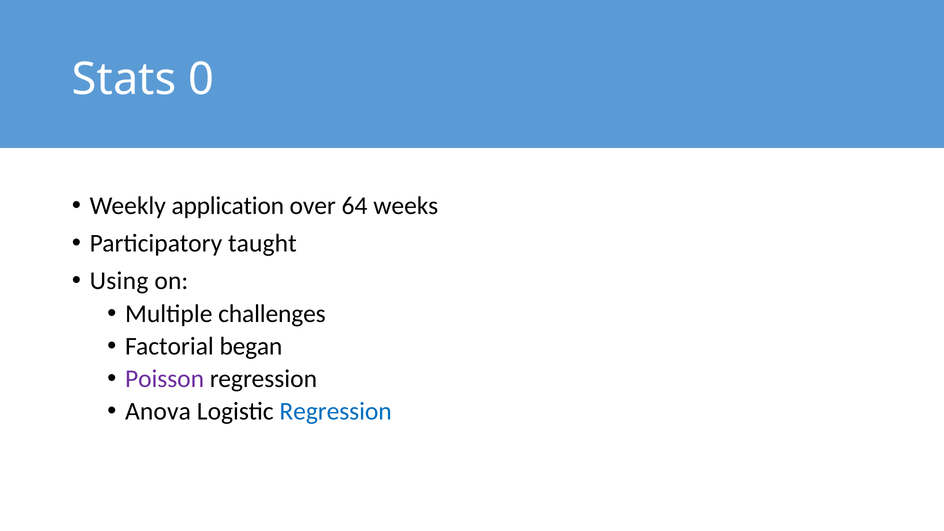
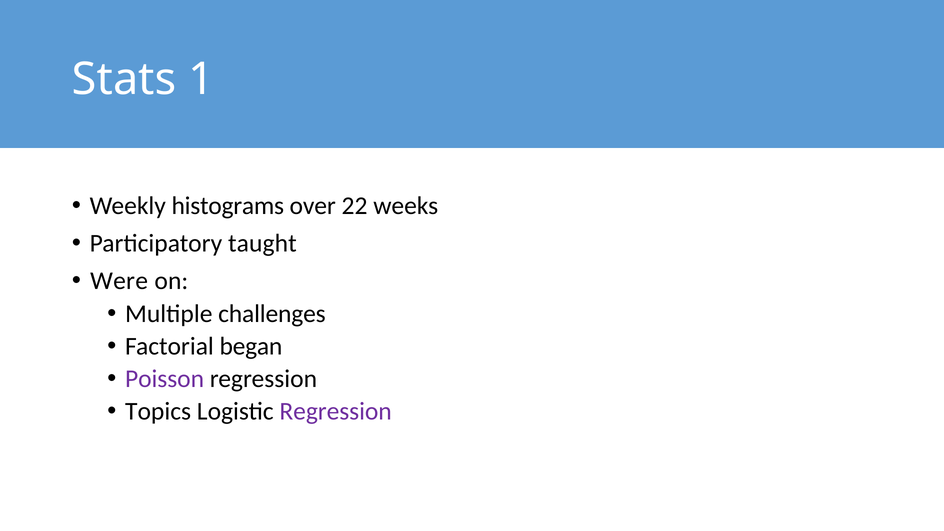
0: 0 -> 1
application: application -> histograms
64: 64 -> 22
Using: Using -> Were
Anova: Anova -> Topics
Regression at (336, 411) colour: blue -> purple
